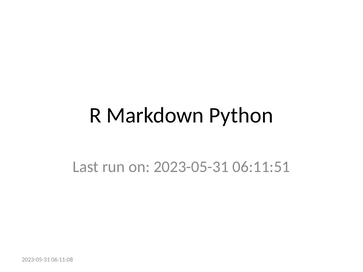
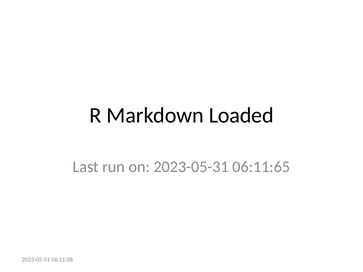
Python: Python -> Loaded
06:11:51: 06:11:51 -> 06:11:65
